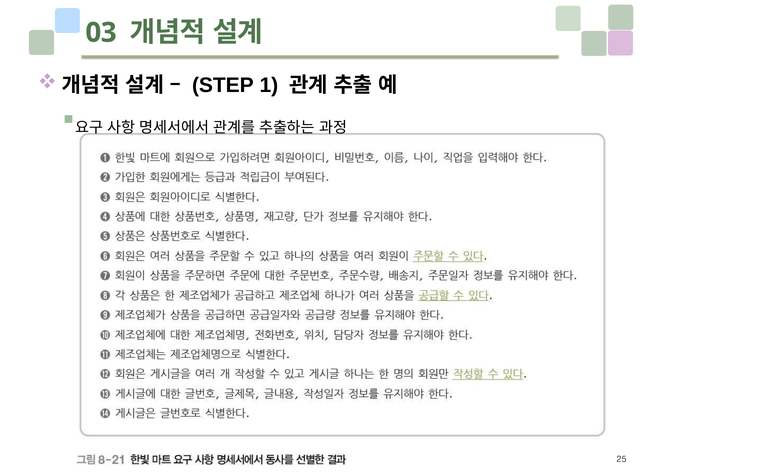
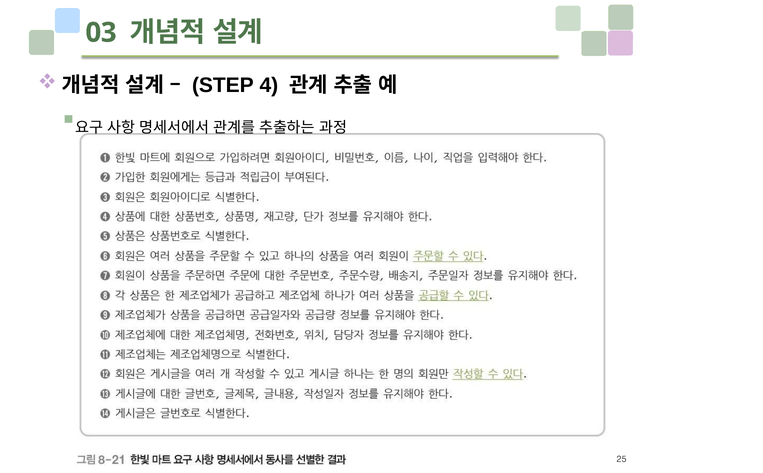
1: 1 -> 4
